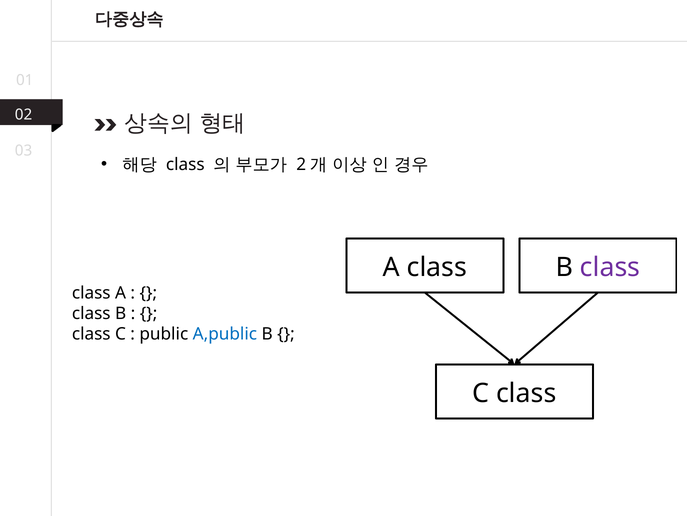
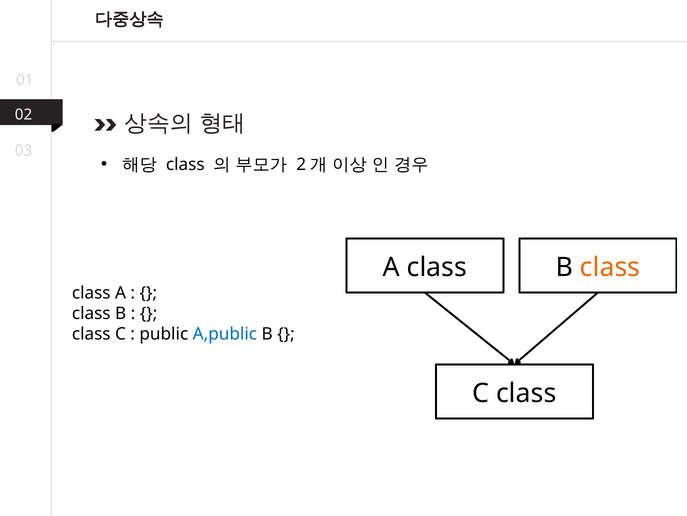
class at (610, 267) colour: purple -> orange
